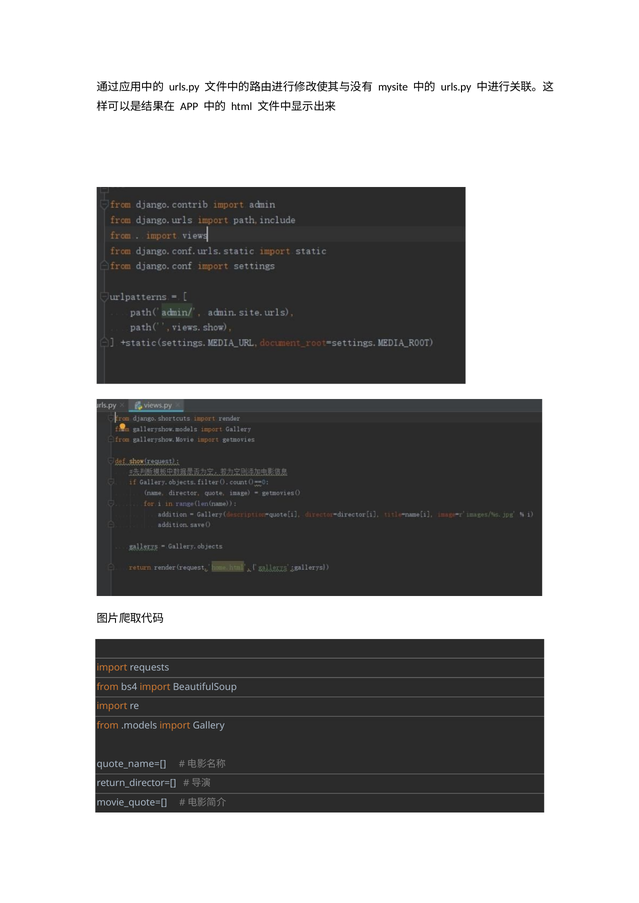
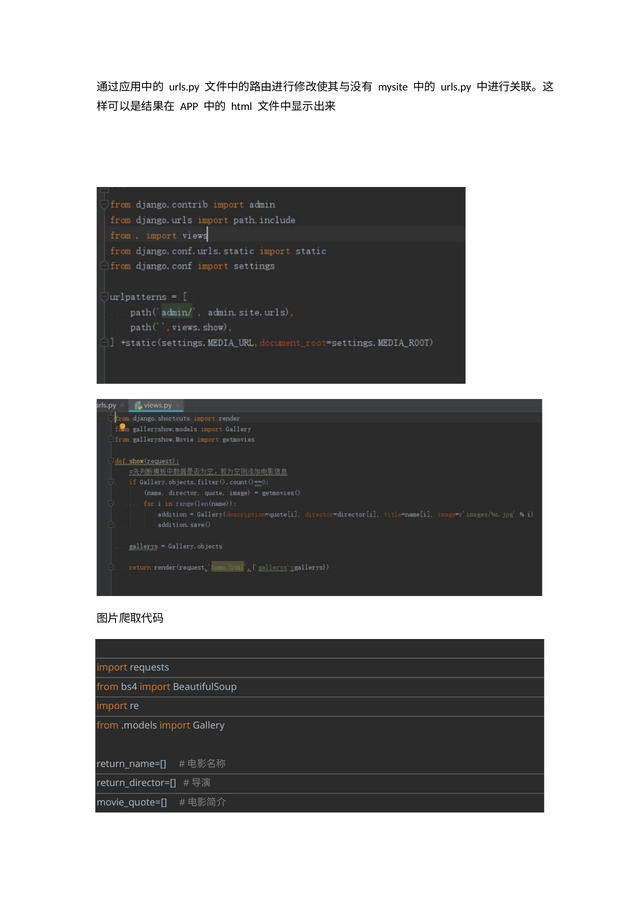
quote_name=[: quote_name=[ -> return_name=[
